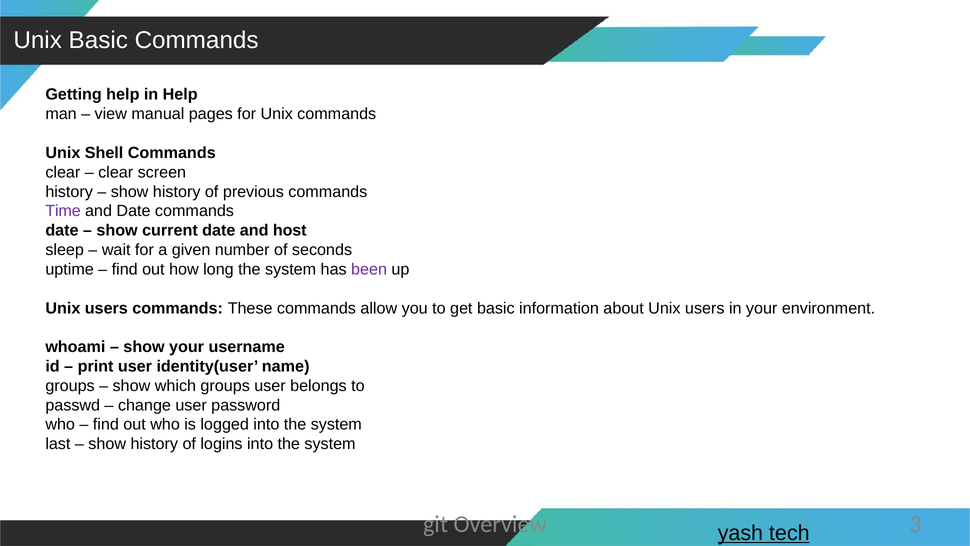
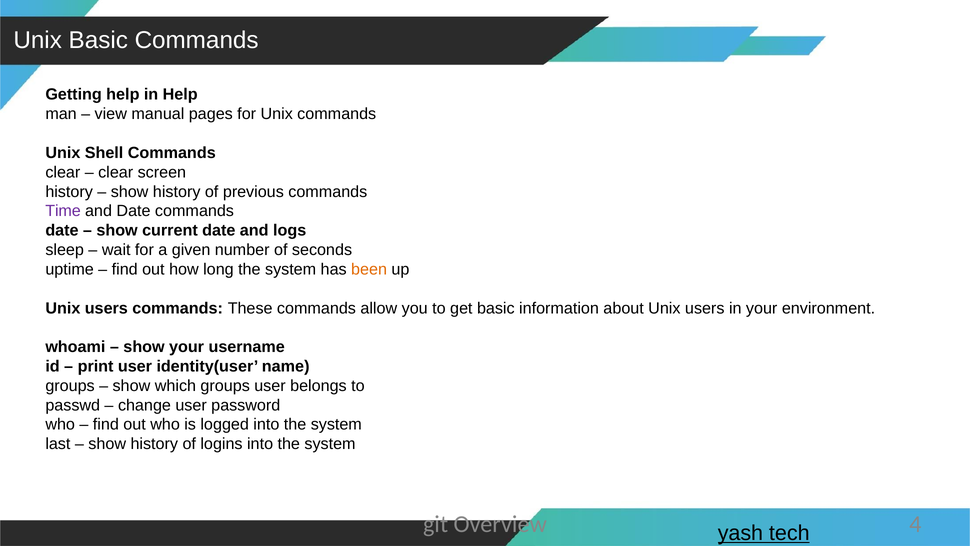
host: host -> logs
been colour: purple -> orange
3: 3 -> 4
